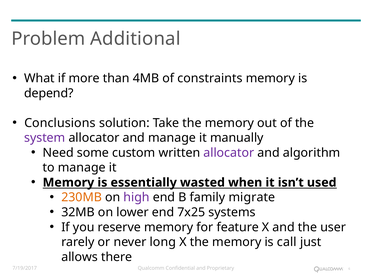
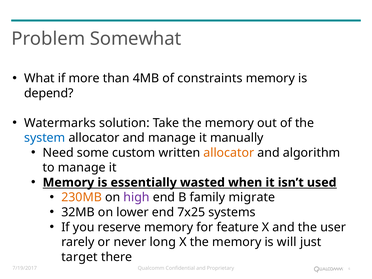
Additional: Additional -> Somewhat
Conclusions: Conclusions -> Watermarks
system colour: purple -> blue
allocator at (229, 153) colour: purple -> orange
call: call -> will
allows: allows -> target
